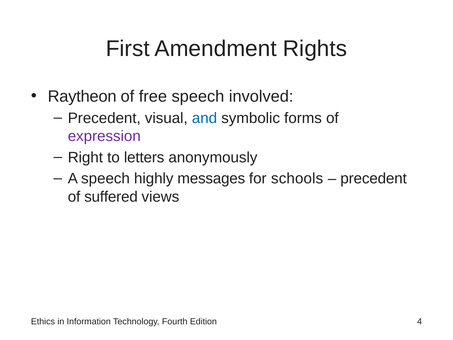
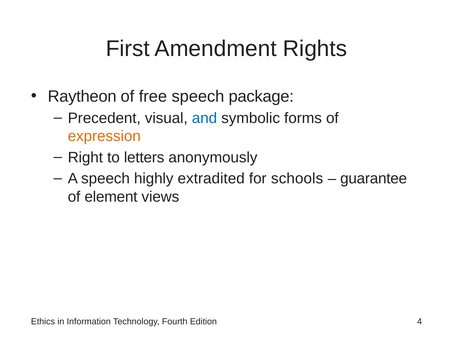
involved: involved -> package
expression colour: purple -> orange
messages: messages -> extradited
precedent at (374, 178): precedent -> guarantee
suffered: suffered -> element
